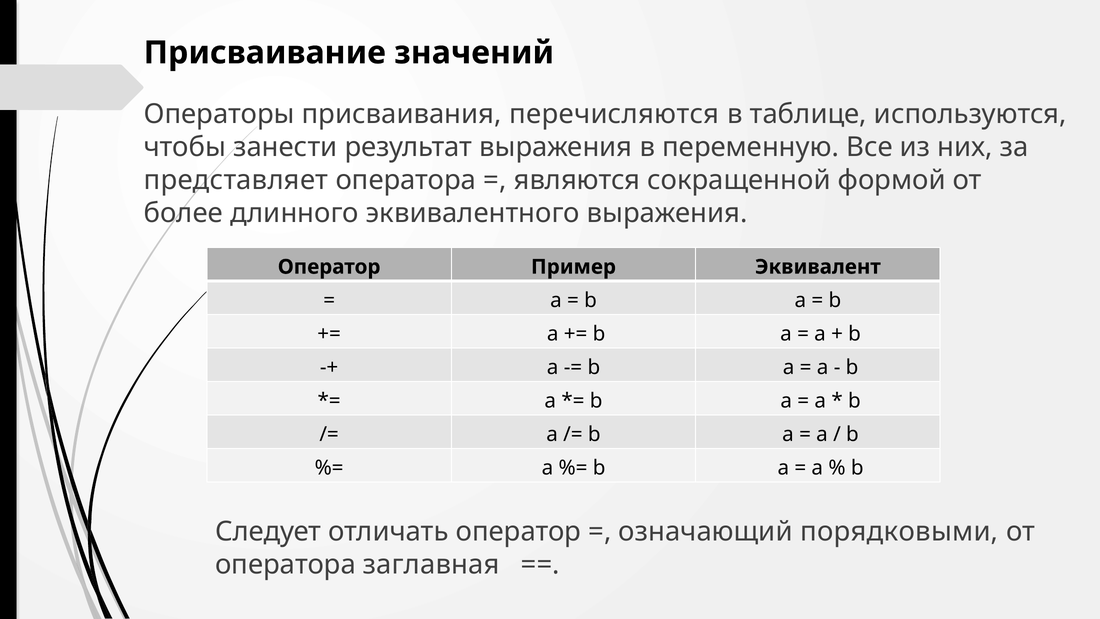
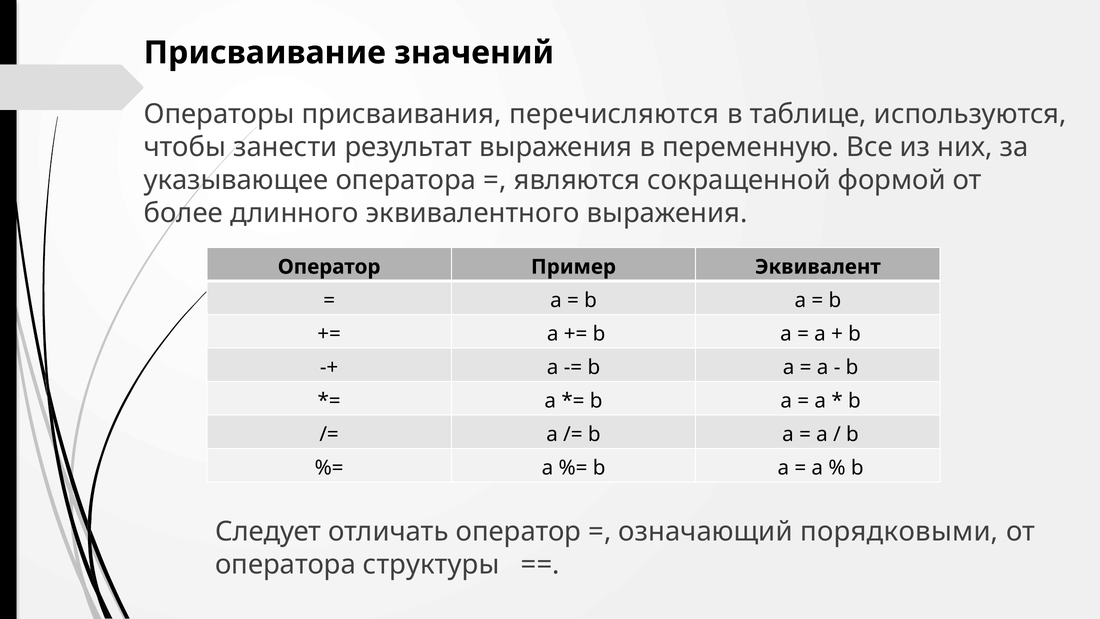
представляет: представляет -> указывающее
заглавная: заглавная -> структуры
